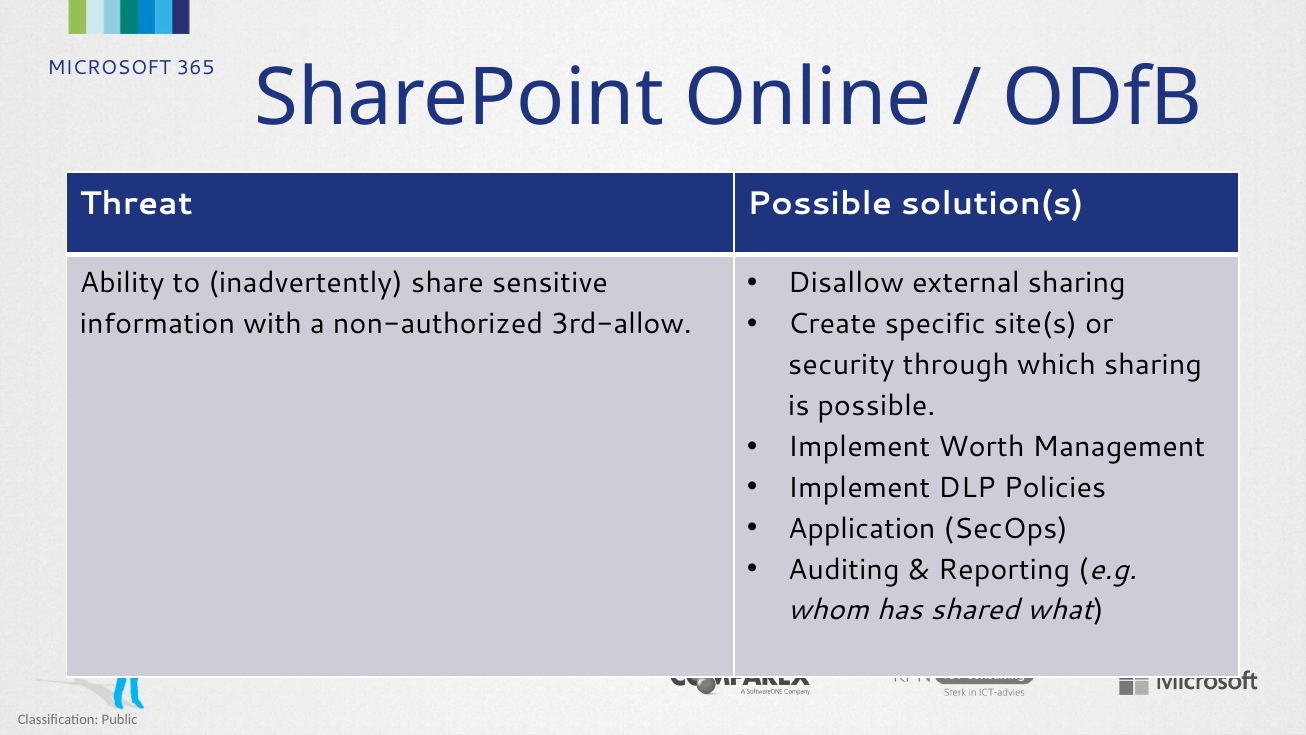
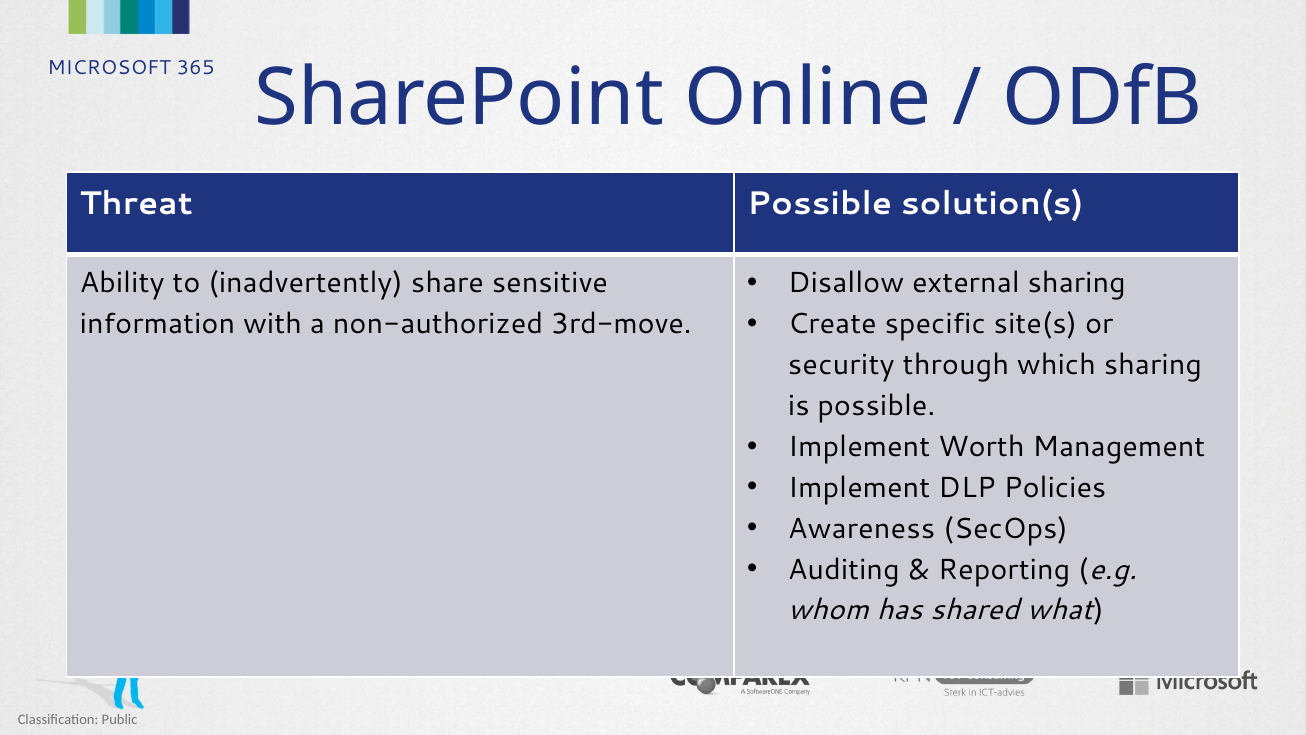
3rd-allow: 3rd-allow -> 3rd-move
Application: Application -> Awareness
